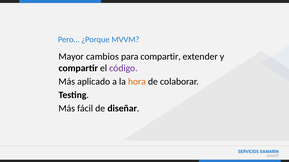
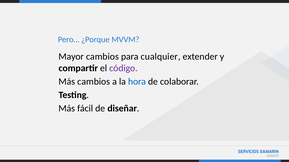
compartir at (161, 57): compartir -> cualquier
Más aplicado: aplicado -> cambios
hora colour: orange -> blue
